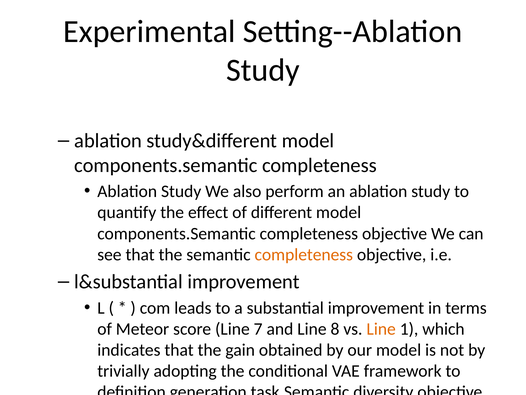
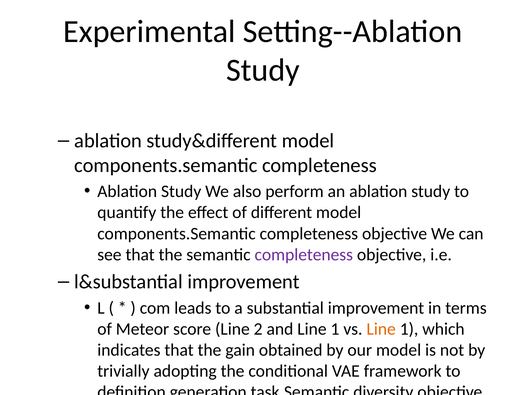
completeness at (304, 254) colour: orange -> purple
score Line 7: 7 -> 2
and Line 8: 8 -> 1
